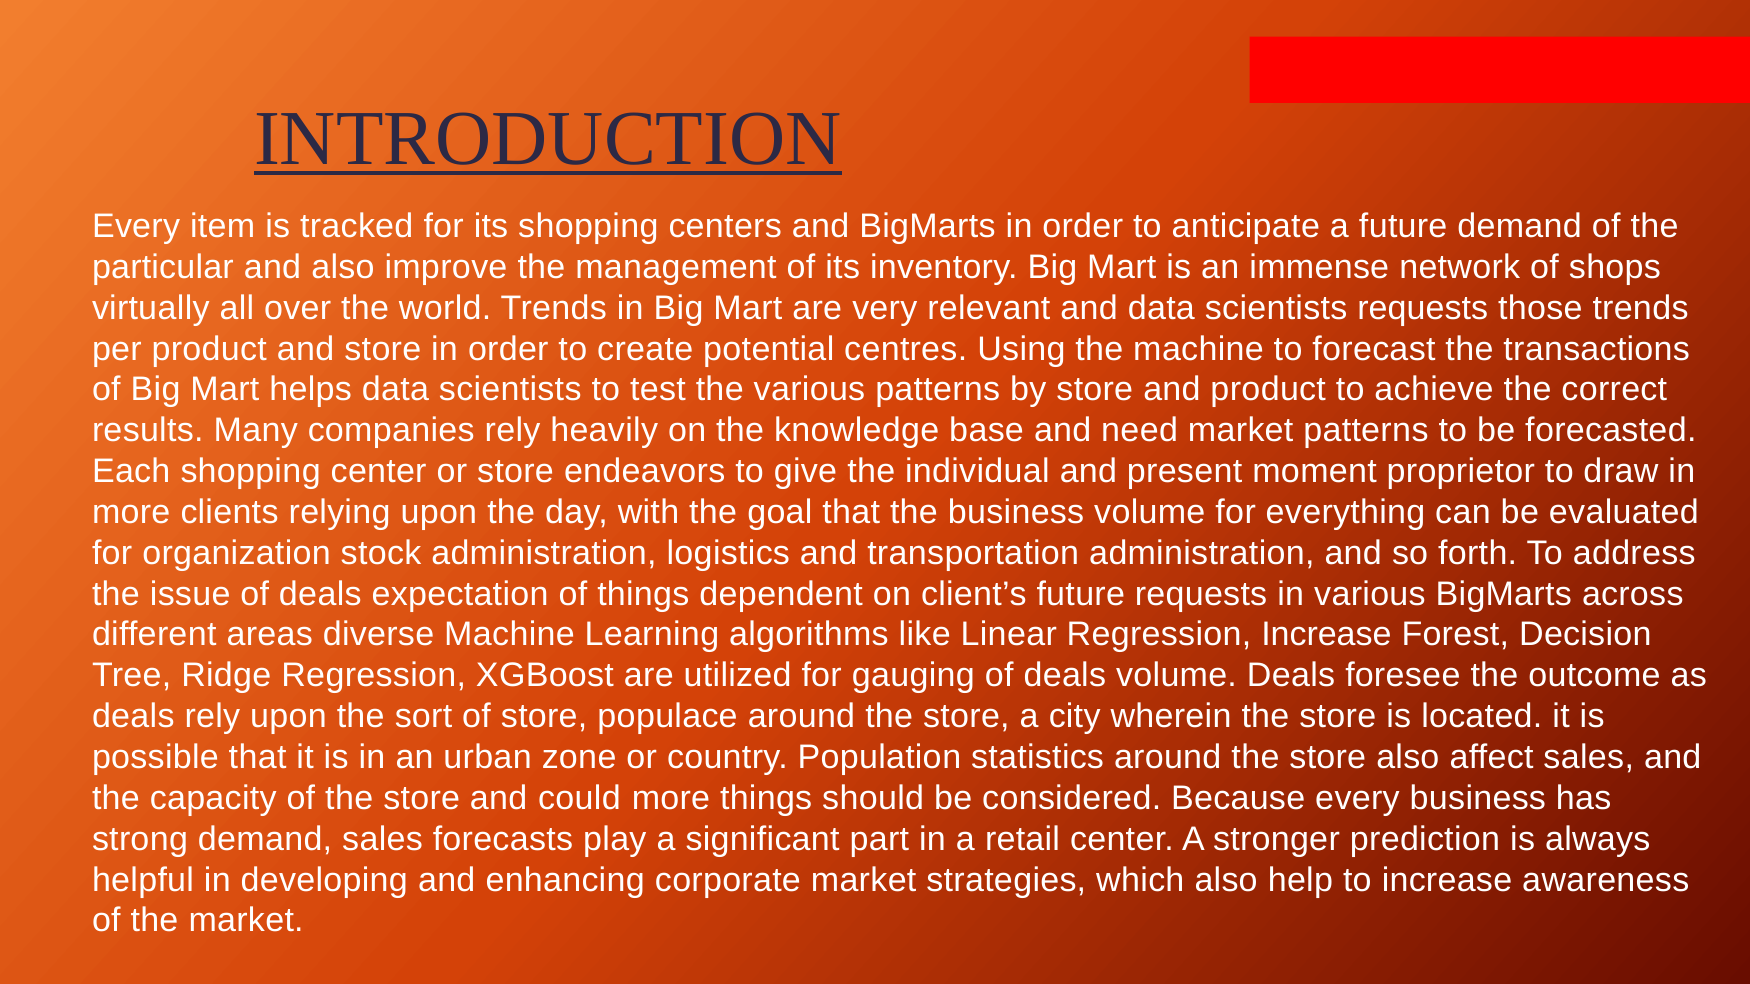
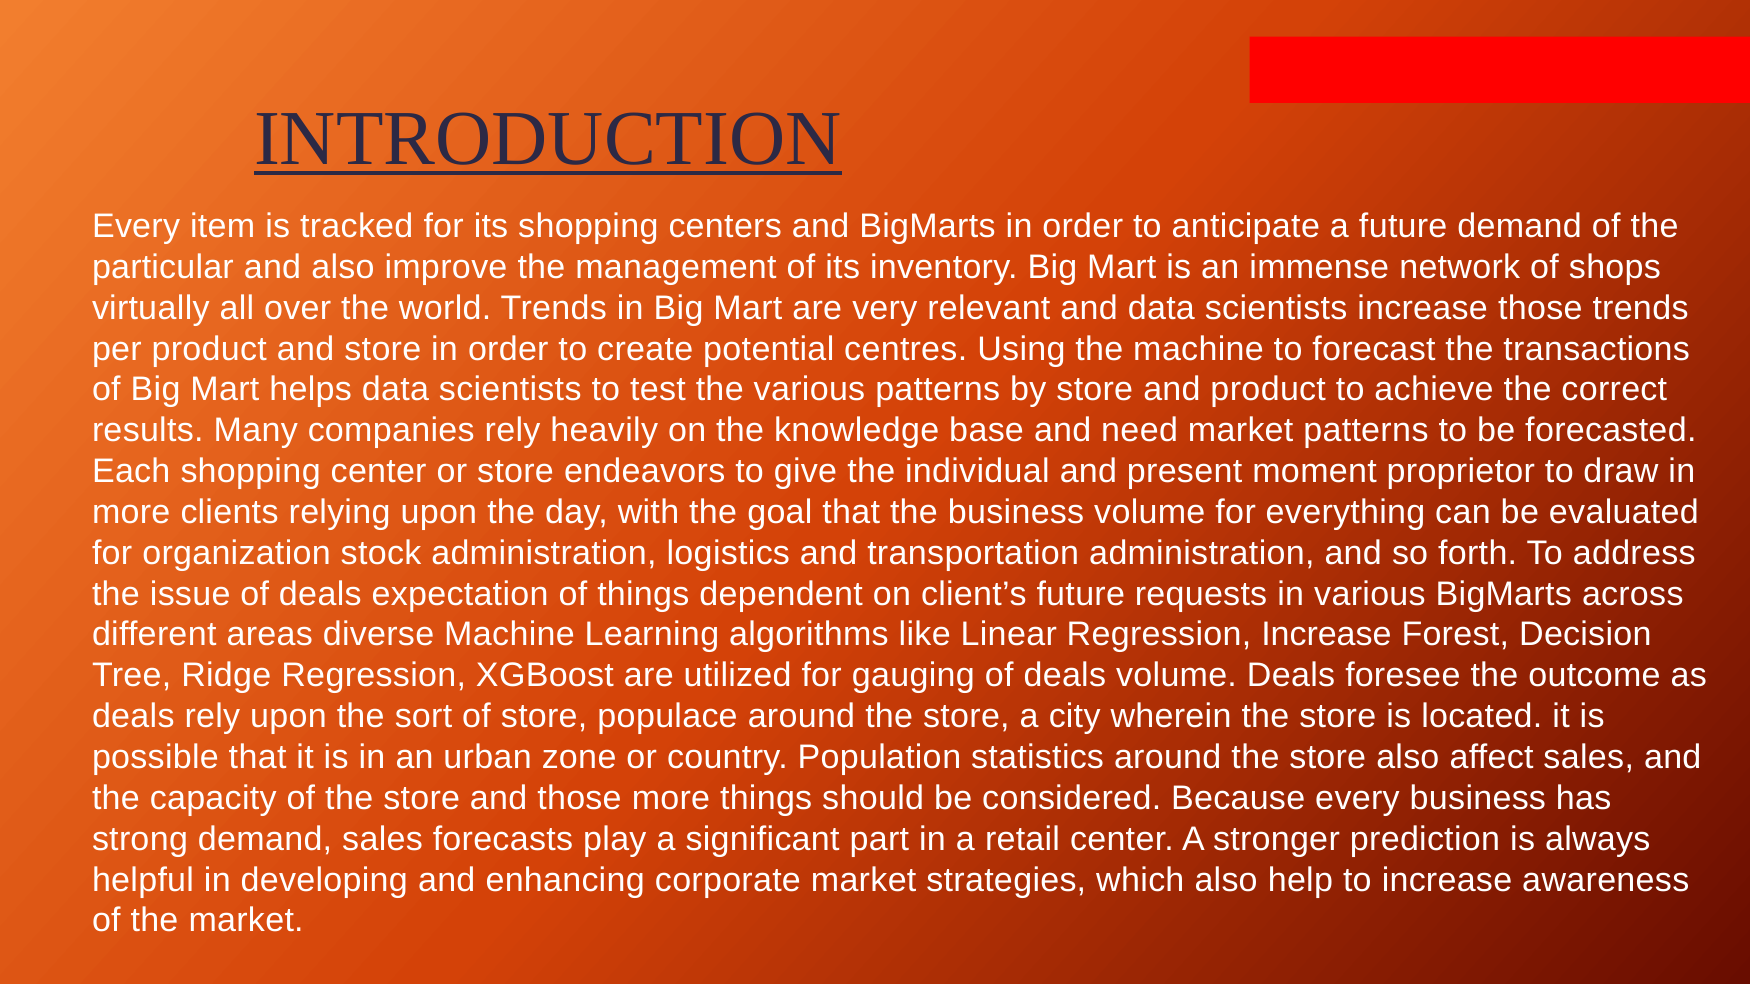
scientists requests: requests -> increase
and could: could -> those
